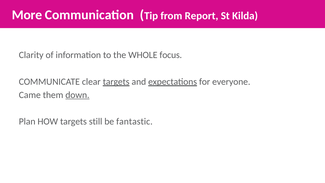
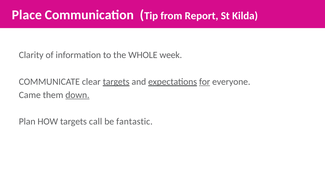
More: More -> Place
focus: focus -> week
for underline: none -> present
still: still -> call
